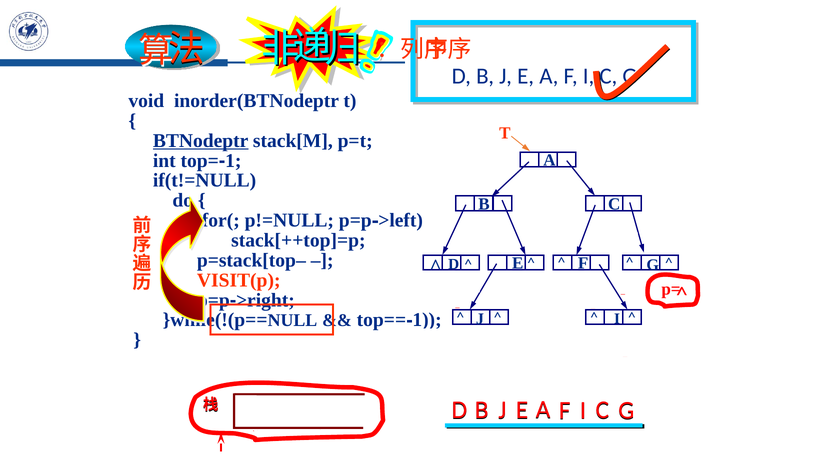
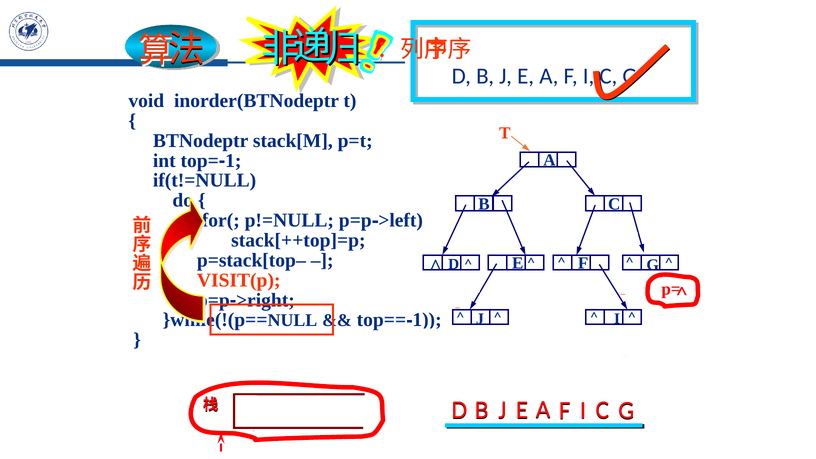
BTNodeptr underline: present -> none
